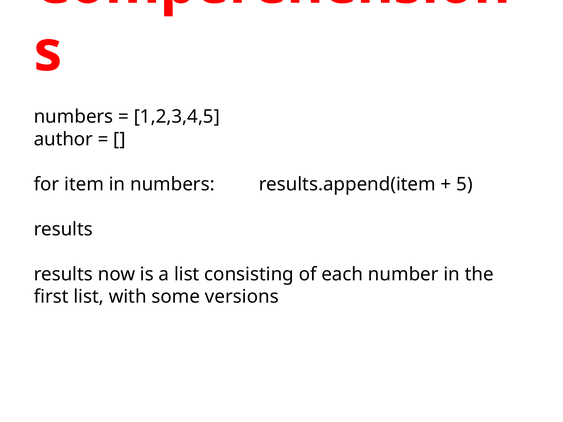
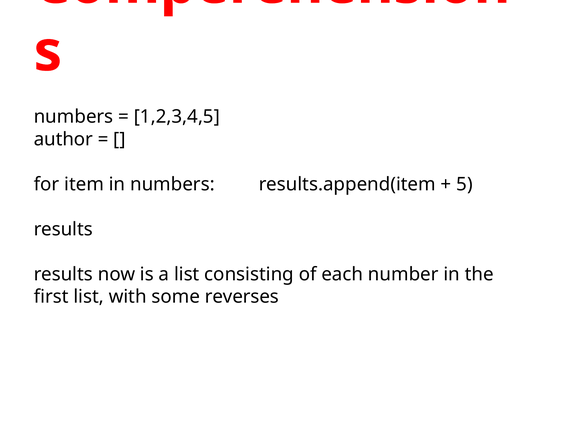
versions: versions -> reverses
